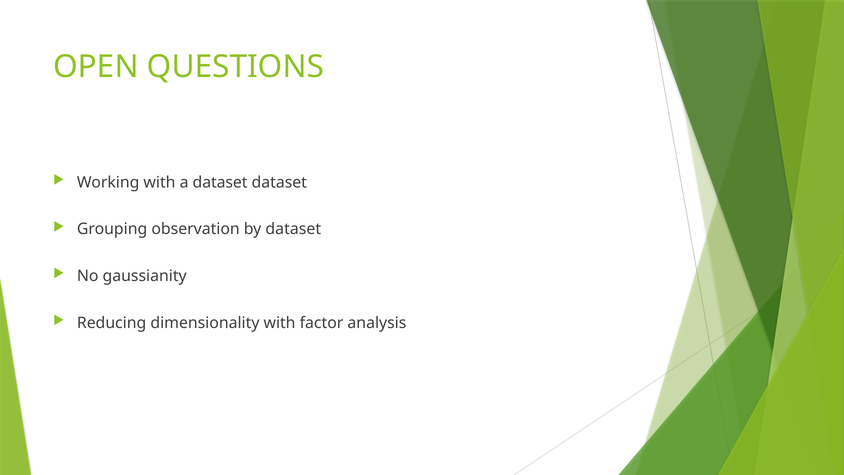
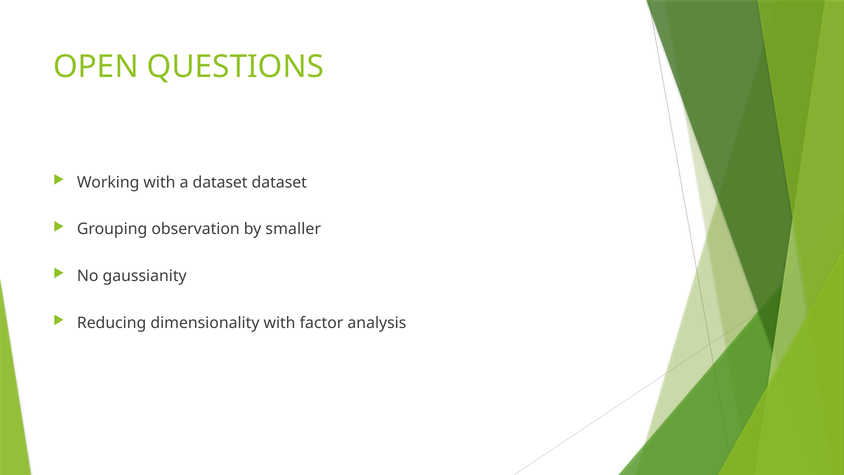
by dataset: dataset -> smaller
